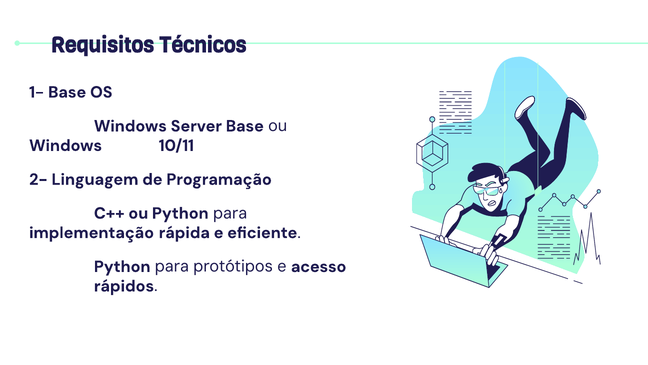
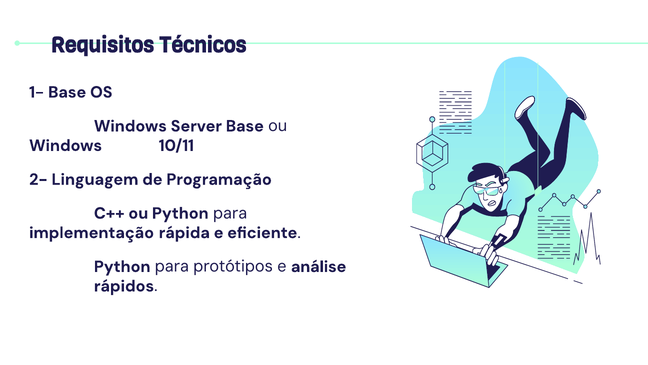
acesso: acesso -> análise
